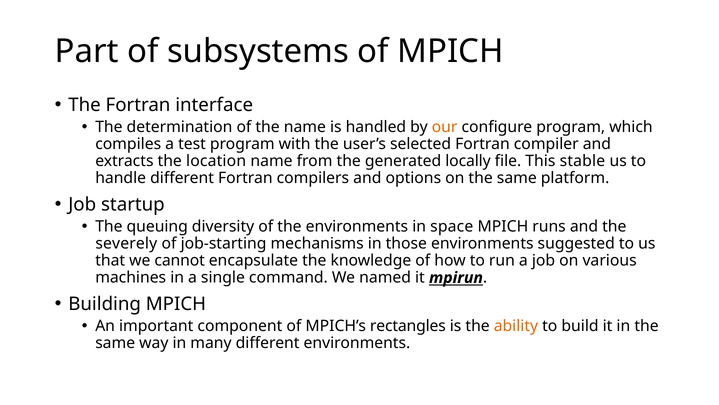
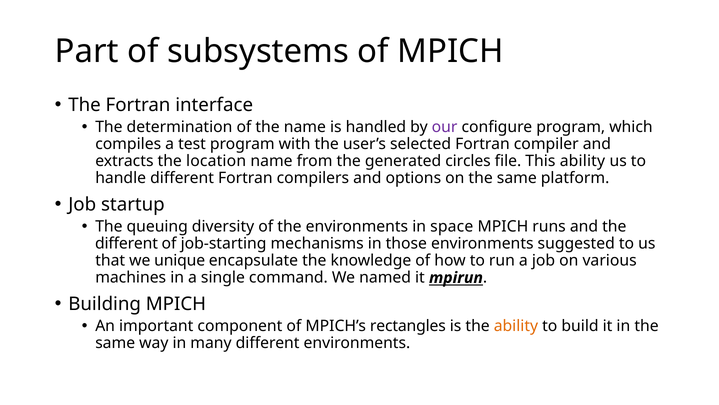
our colour: orange -> purple
locally: locally -> circles
This stable: stable -> ability
severely at (126, 243): severely -> different
cannot: cannot -> unique
